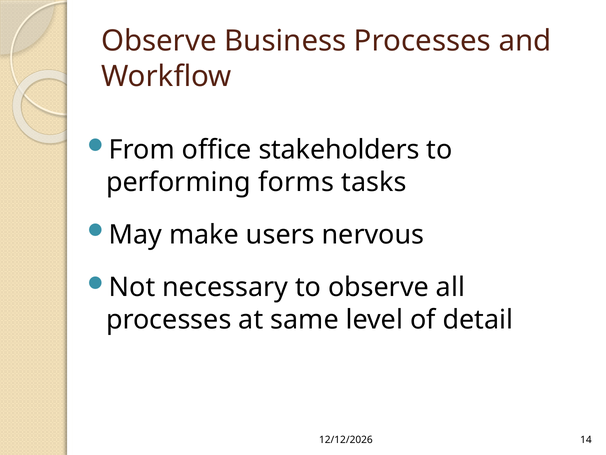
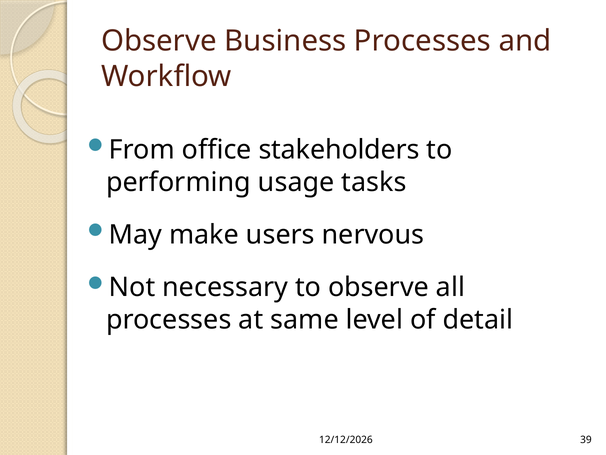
forms: forms -> usage
14: 14 -> 39
